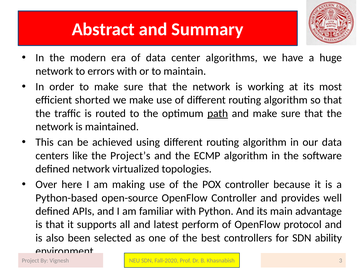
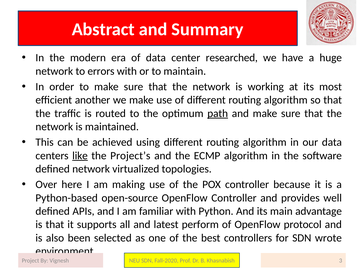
algorithms: algorithms -> researched
shorted: shorted -> another
like underline: none -> present
ability: ability -> wrote
